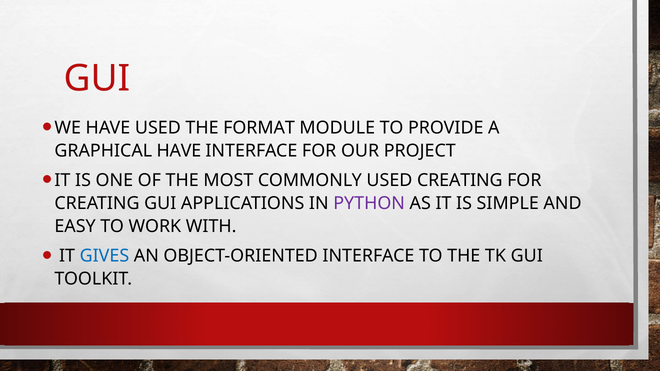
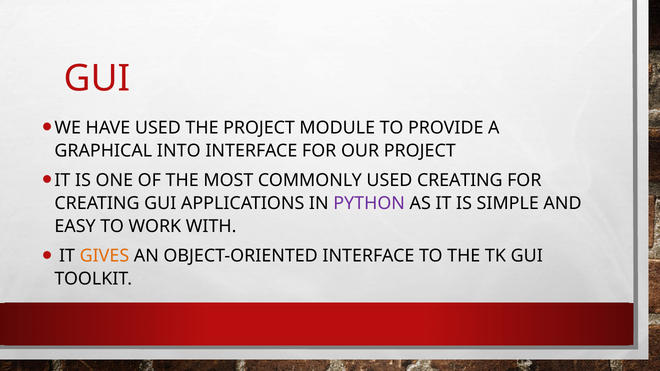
THE FORMAT: FORMAT -> PROJECT
GRAPHICAL HAVE: HAVE -> INTO
GIVES colour: blue -> orange
